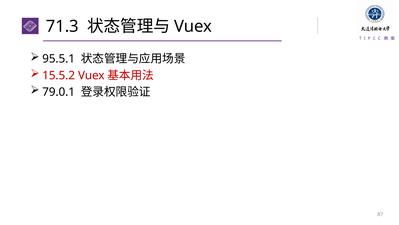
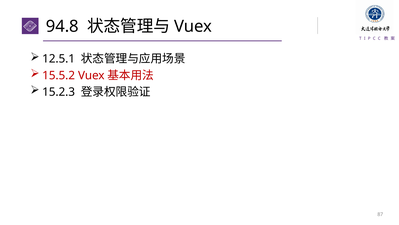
71.3: 71.3 -> 94.8
95.5.1: 95.5.1 -> 12.5.1
79.0.1: 79.0.1 -> 15.2.3
